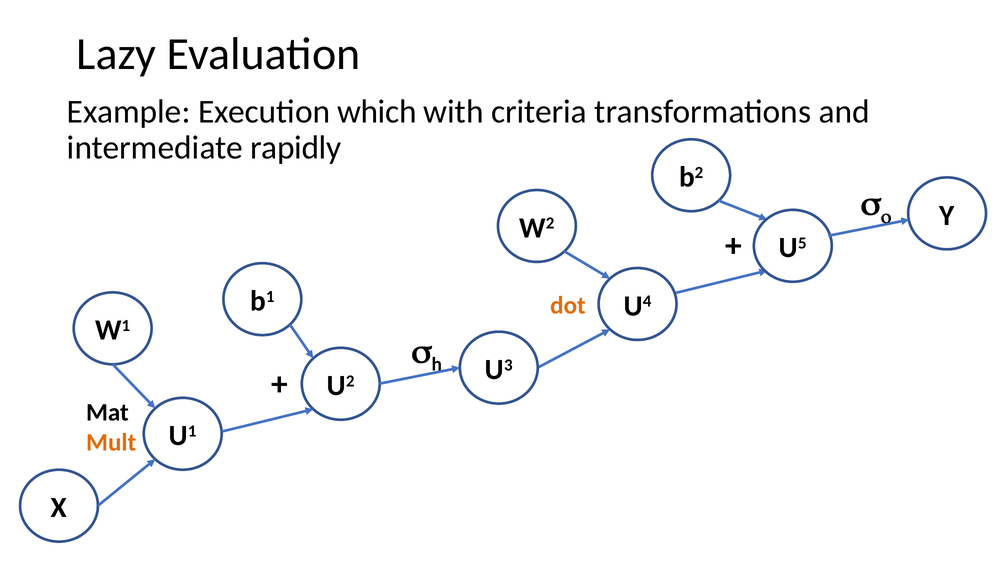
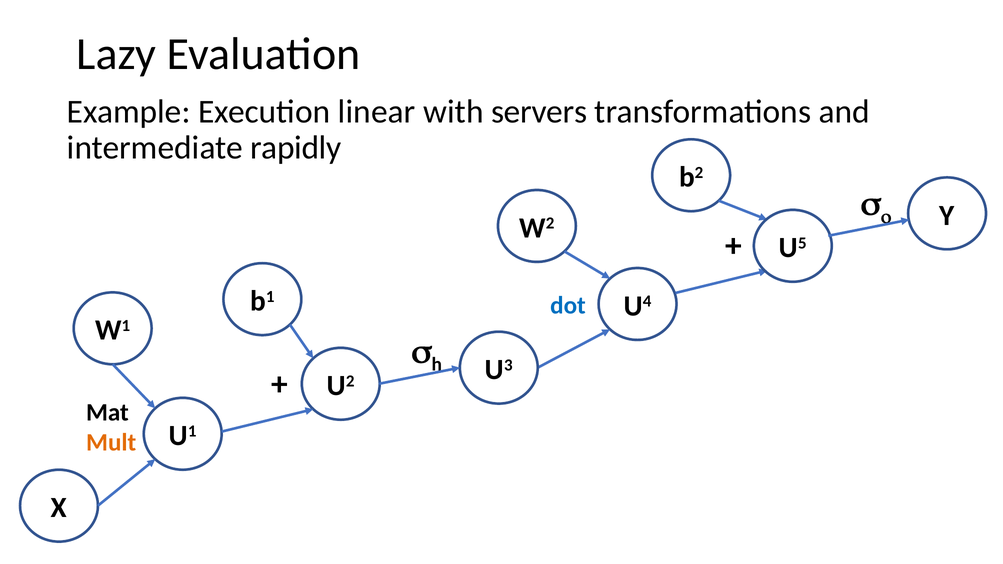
which: which -> linear
criteria: criteria -> servers
dot colour: orange -> blue
